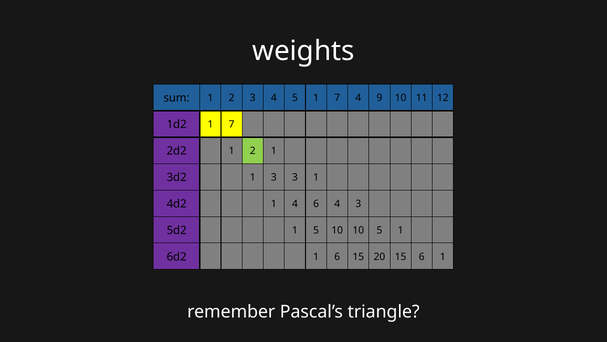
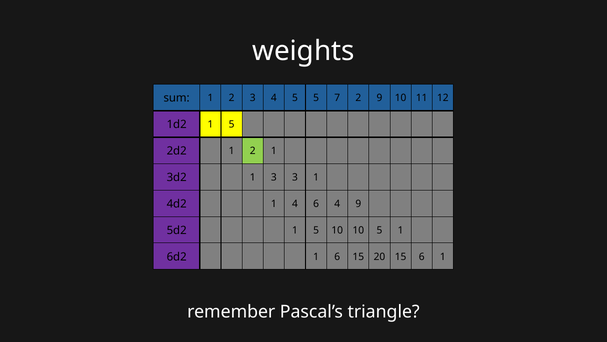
4 5 1: 1 -> 5
7 4: 4 -> 2
1d2 1 7: 7 -> 5
4 3: 3 -> 9
